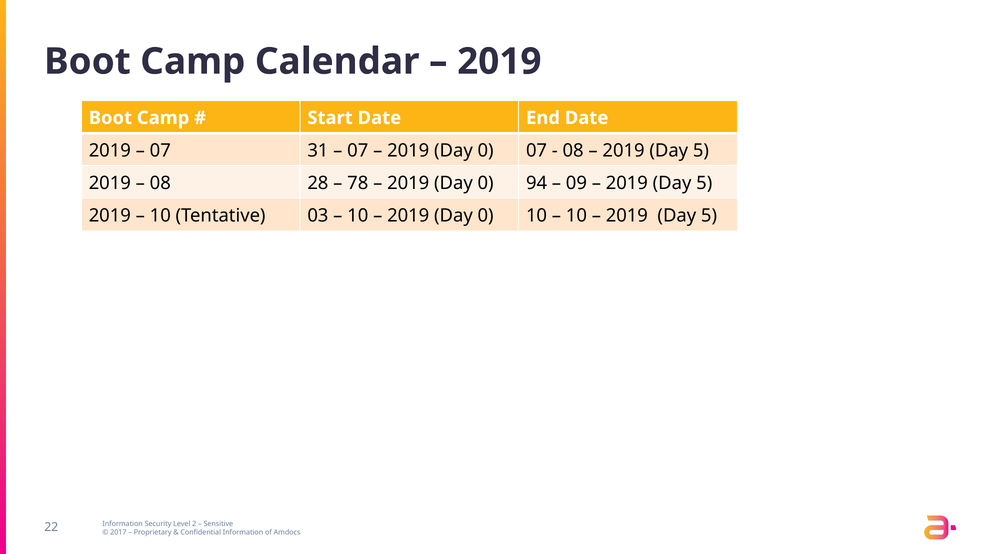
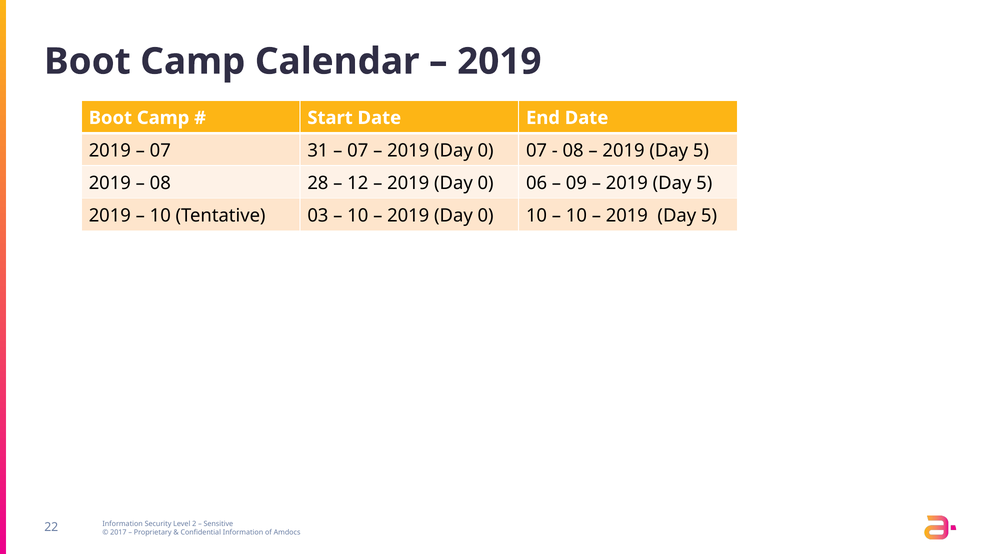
78: 78 -> 12
94: 94 -> 06
